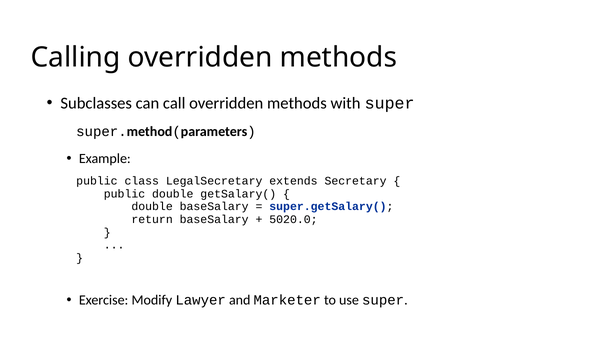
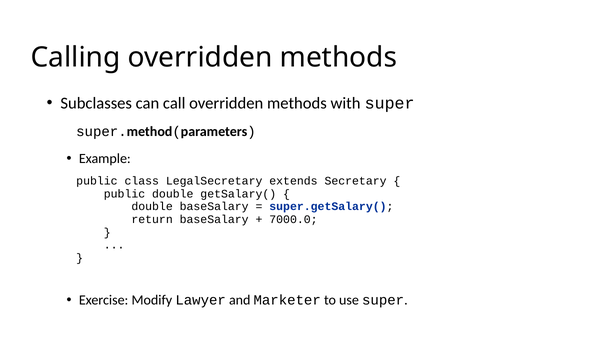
5020.0: 5020.0 -> 7000.0
